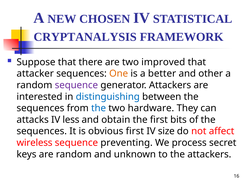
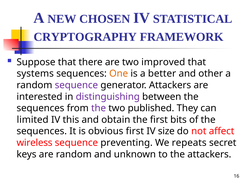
CRYPTANALYSIS: CRYPTANALYSIS -> CRYPTOGRAPHY
attacker: attacker -> systems
distinguishing colour: blue -> purple
the at (99, 108) colour: blue -> purple
hardware: hardware -> published
attacks: attacks -> limited
less: less -> this
process: process -> repeats
